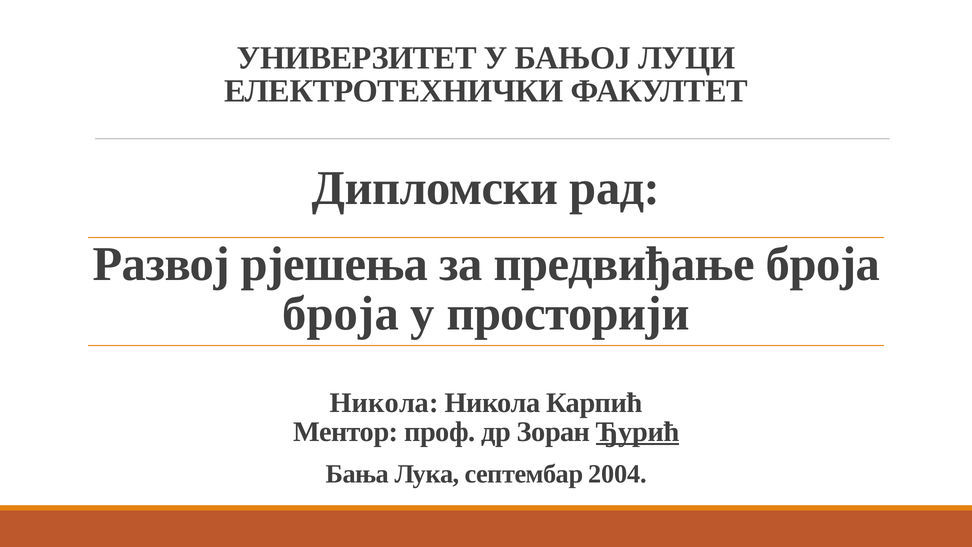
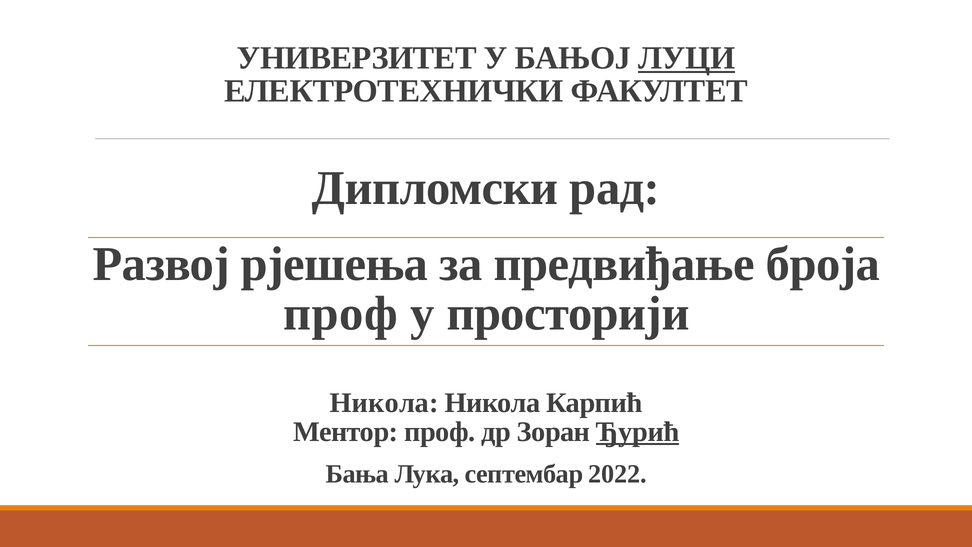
ЛУЦИ underline: none -> present
броја at (341, 314): броја -> проф
2004: 2004 -> 2022
